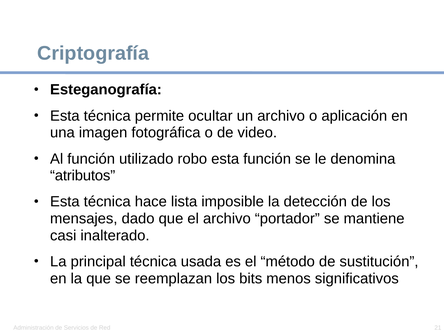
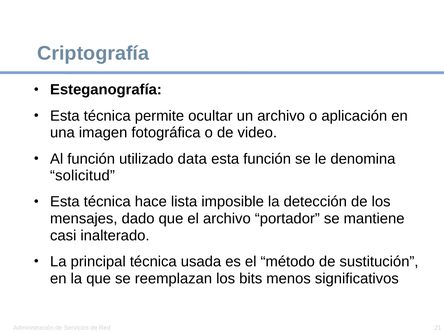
robo: robo -> data
atributos: atributos -> solicitud
